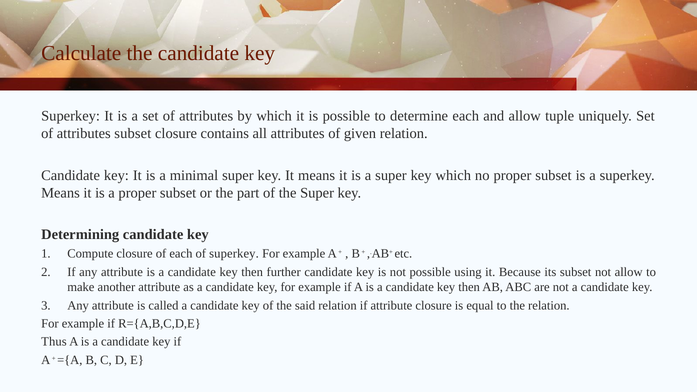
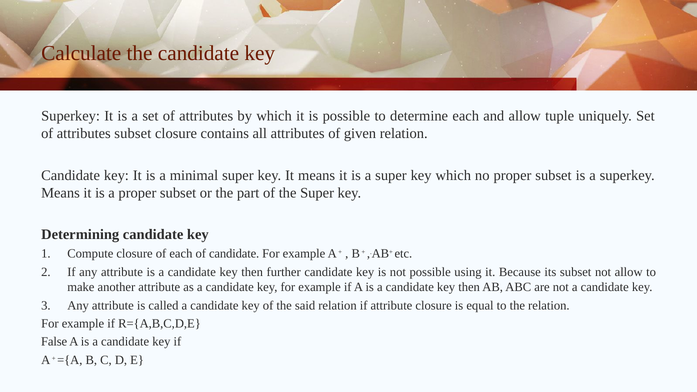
of superkey: superkey -> candidate
Thus: Thus -> False
